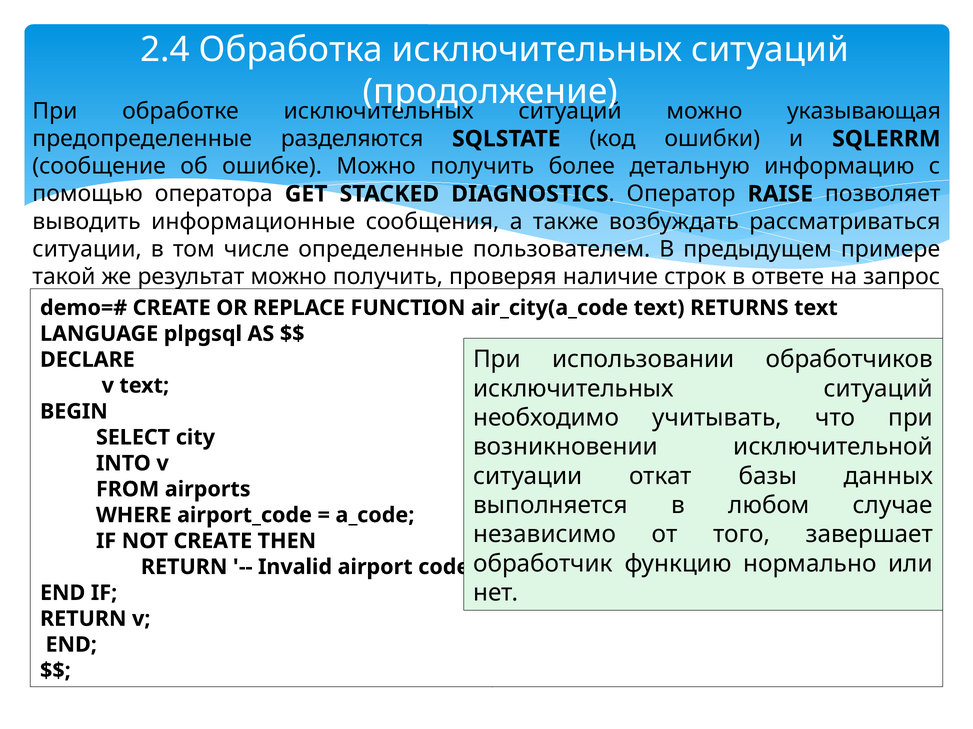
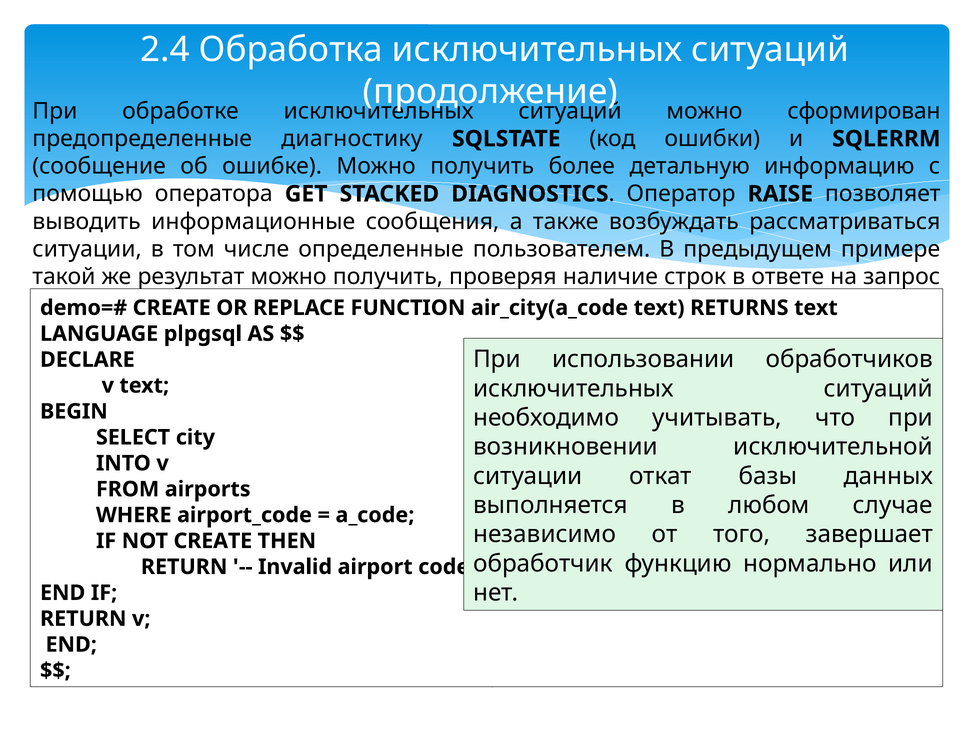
указывающая: указывающая -> сформирован
разделяются: разделяются -> диагностику
